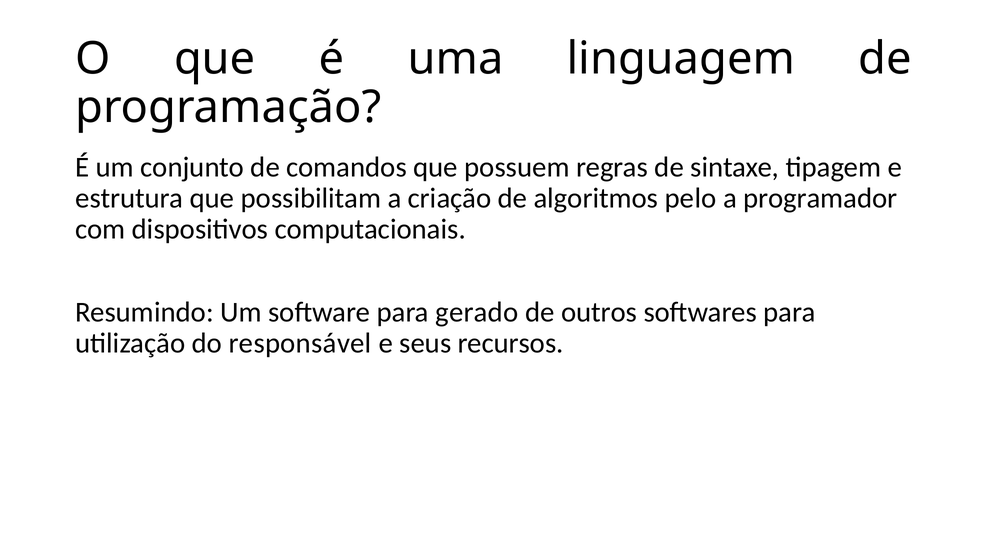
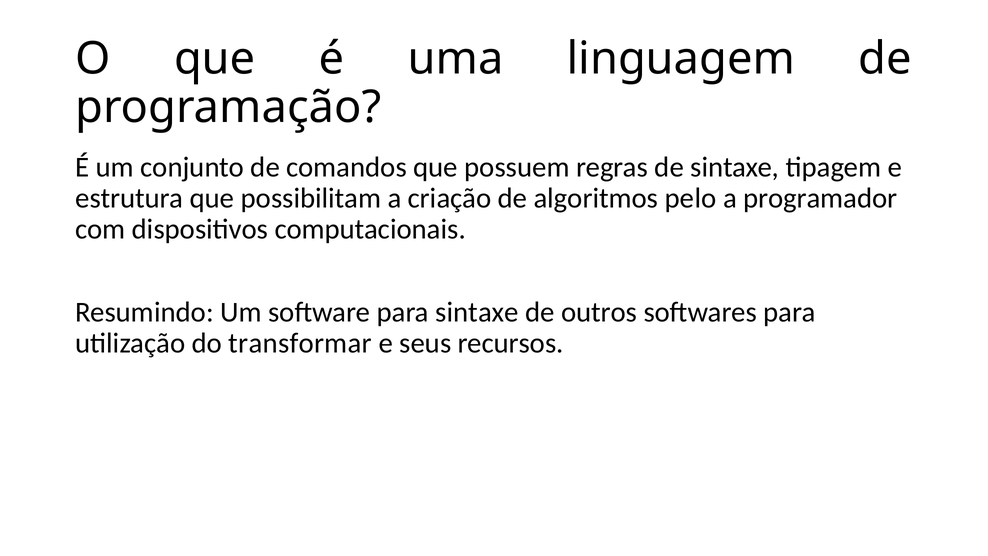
para gerado: gerado -> sintaxe
responsável: responsável -> transformar
